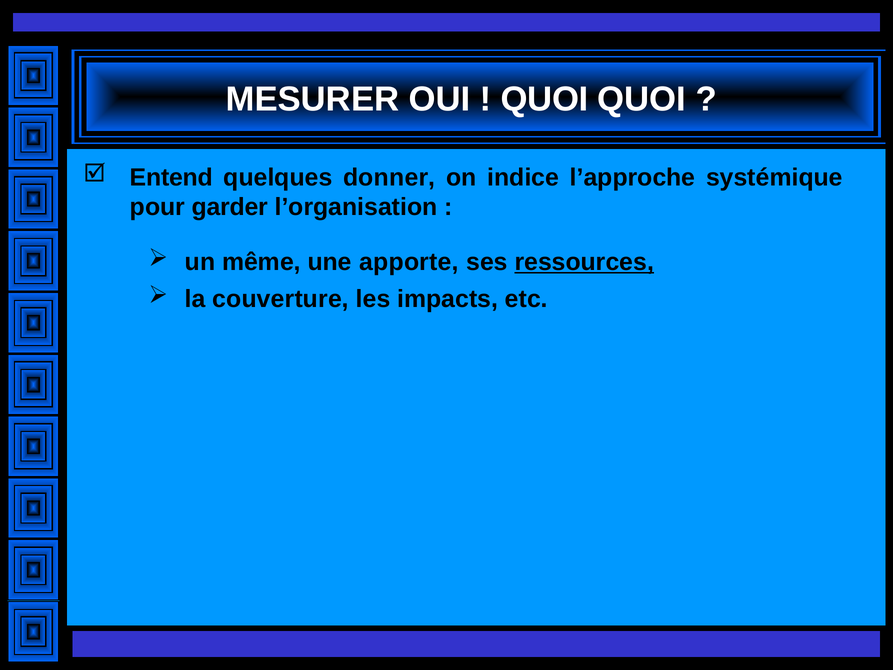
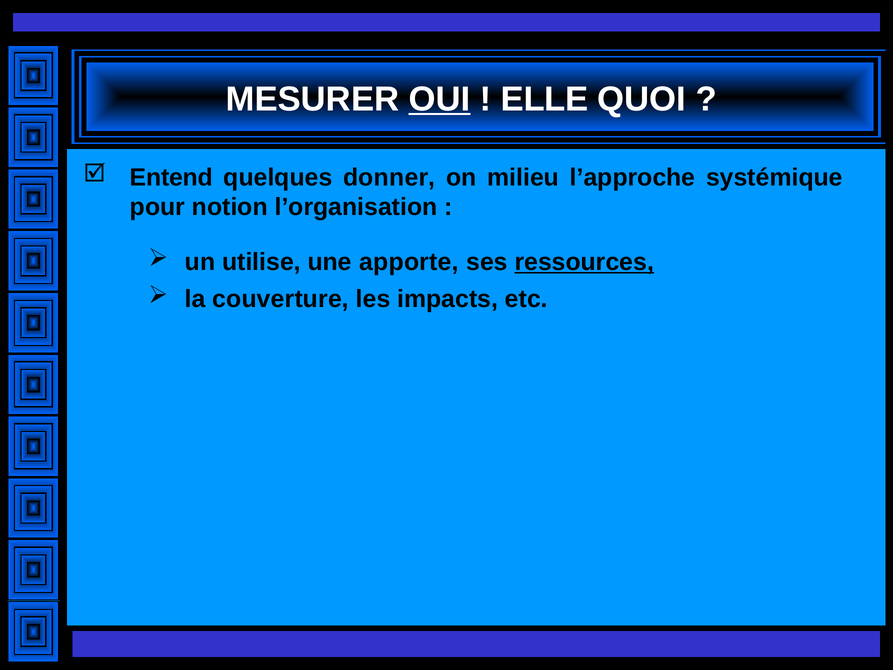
OUI underline: none -> present
QUOI at (545, 99): QUOI -> ELLE
indice: indice -> milieu
garder: garder -> notion
même: même -> utilise
